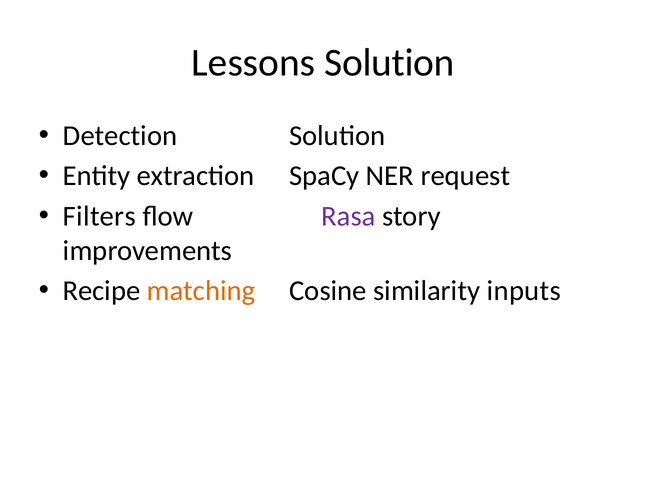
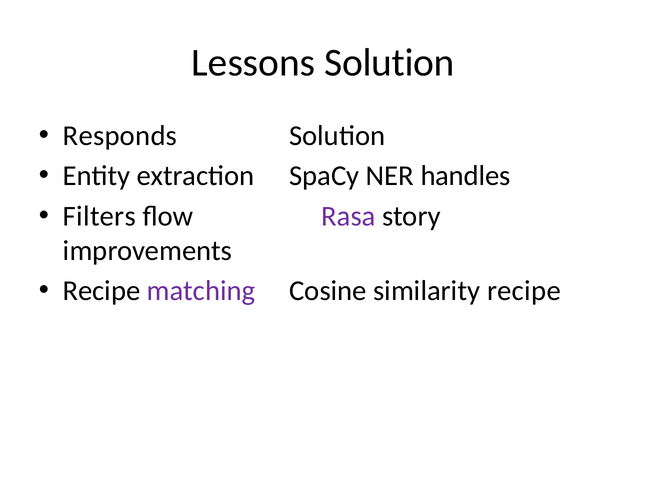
Detection: Detection -> Responds
request: request -> handles
matching colour: orange -> purple
similarity inputs: inputs -> recipe
